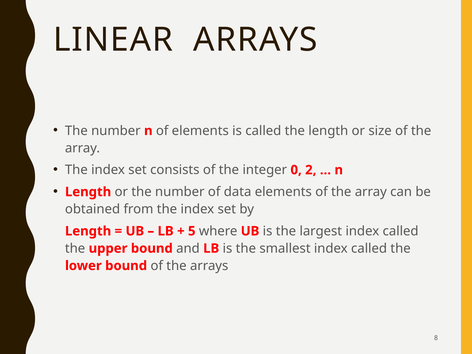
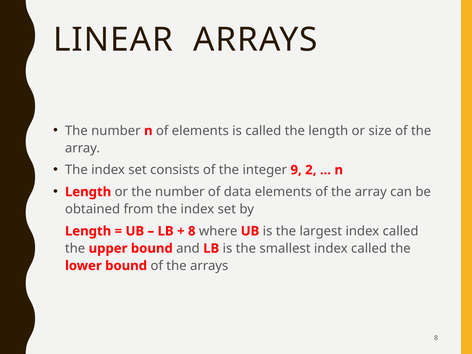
0: 0 -> 9
5 at (192, 231): 5 -> 8
